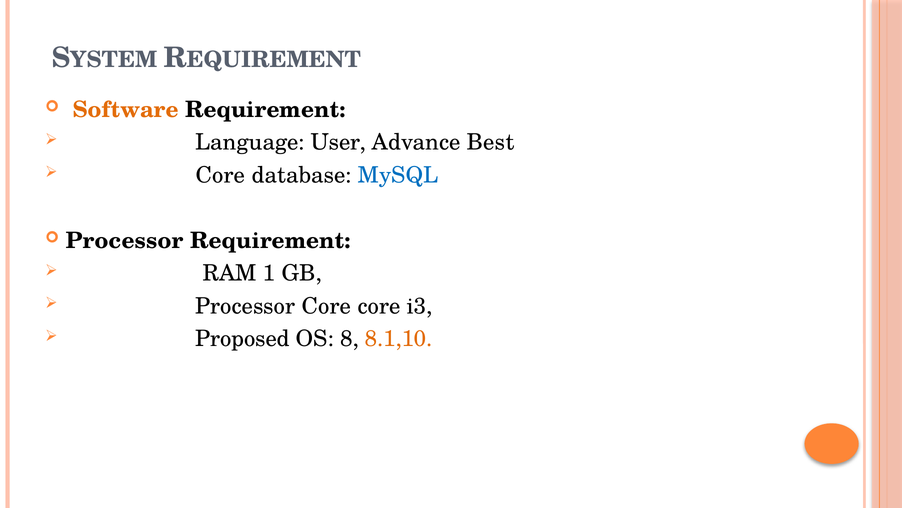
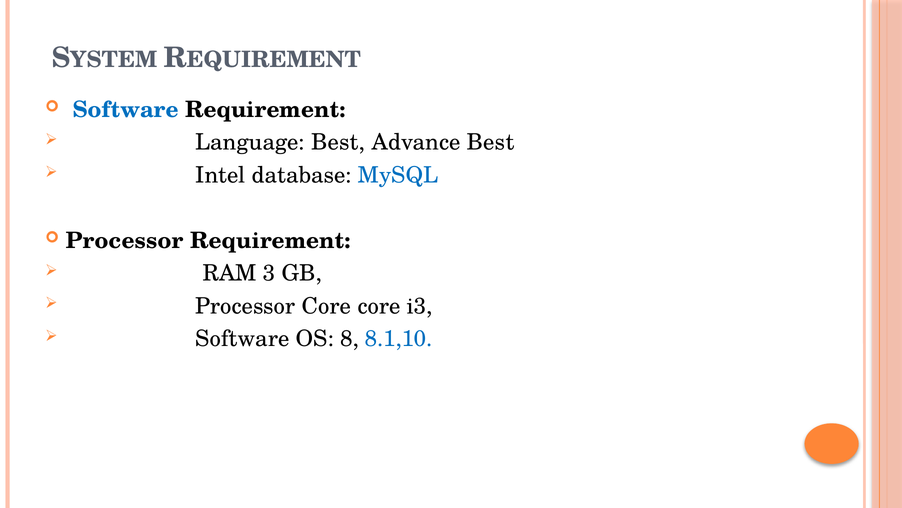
Software at (126, 110) colour: orange -> blue
Language User: User -> Best
Core at (220, 175): Core -> Intel
1: 1 -> 3
Proposed at (243, 339): Proposed -> Software
8.1,10 colour: orange -> blue
